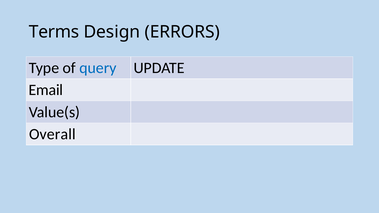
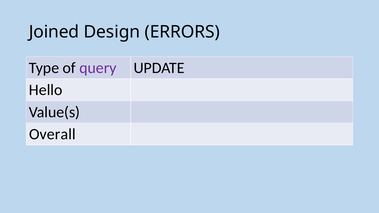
Terms: Terms -> Joined
query colour: blue -> purple
Email: Email -> Hello
